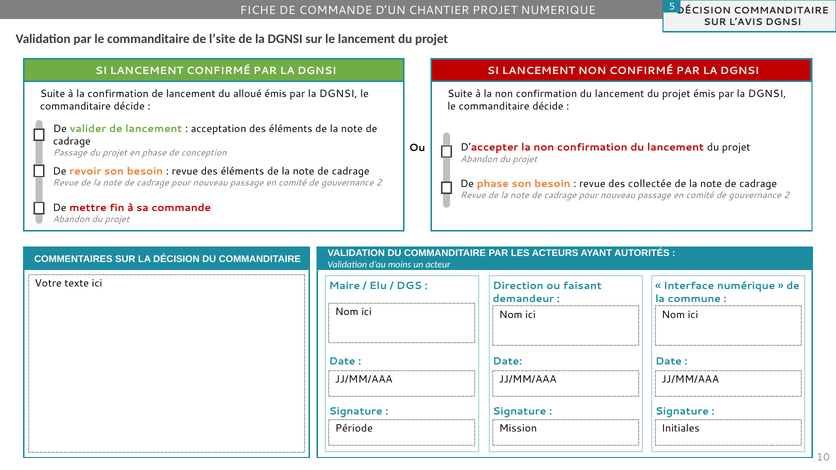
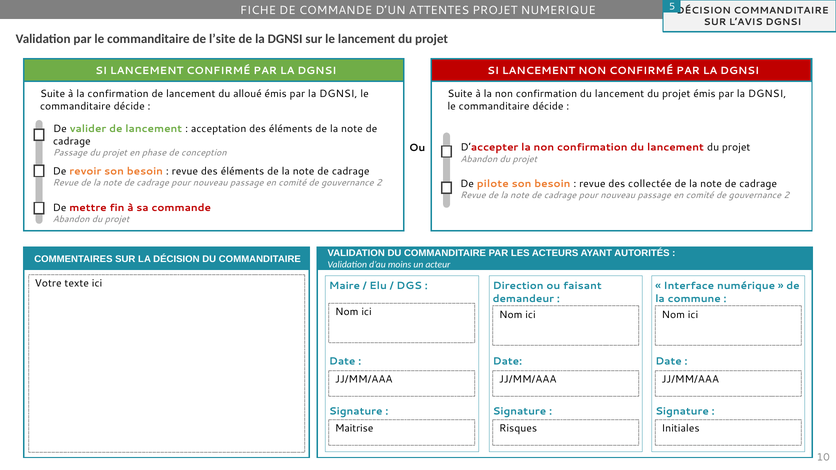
CHANTIER: CHANTIER -> ATTENTES
De phase: phase -> pilote
Période: Période -> Maitrise
Mission: Mission -> Risques
